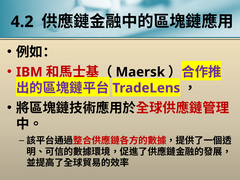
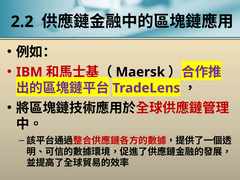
4.2: 4.2 -> 2.2
